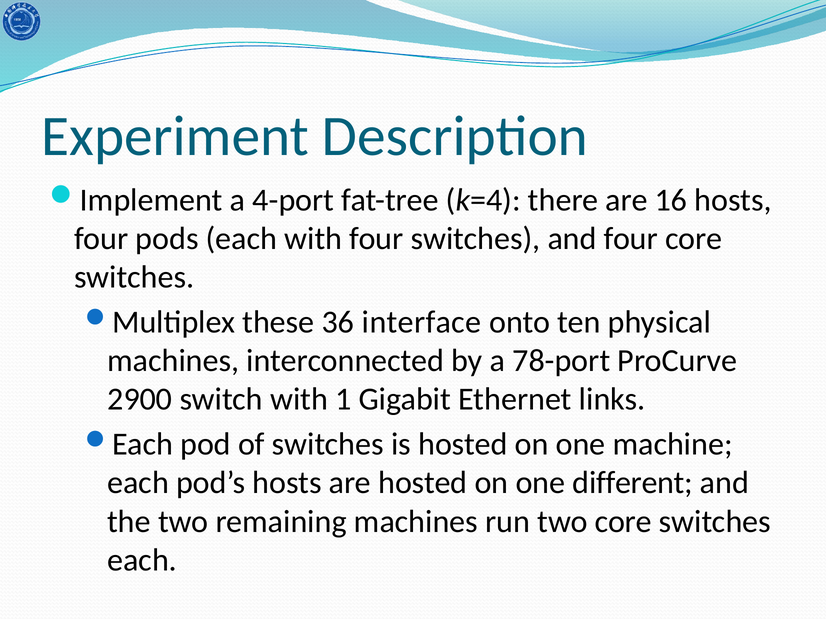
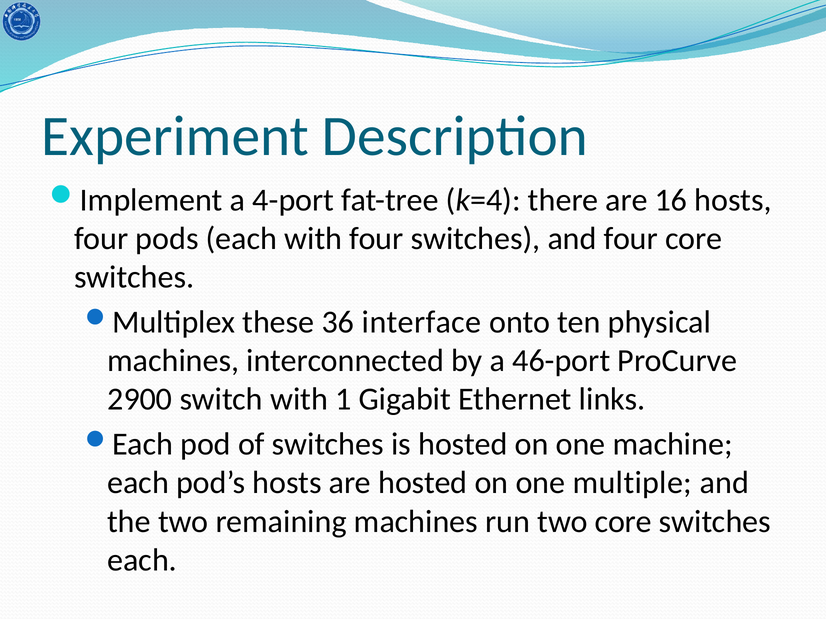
78-port: 78-port -> 46-port
different: different -> multiple
